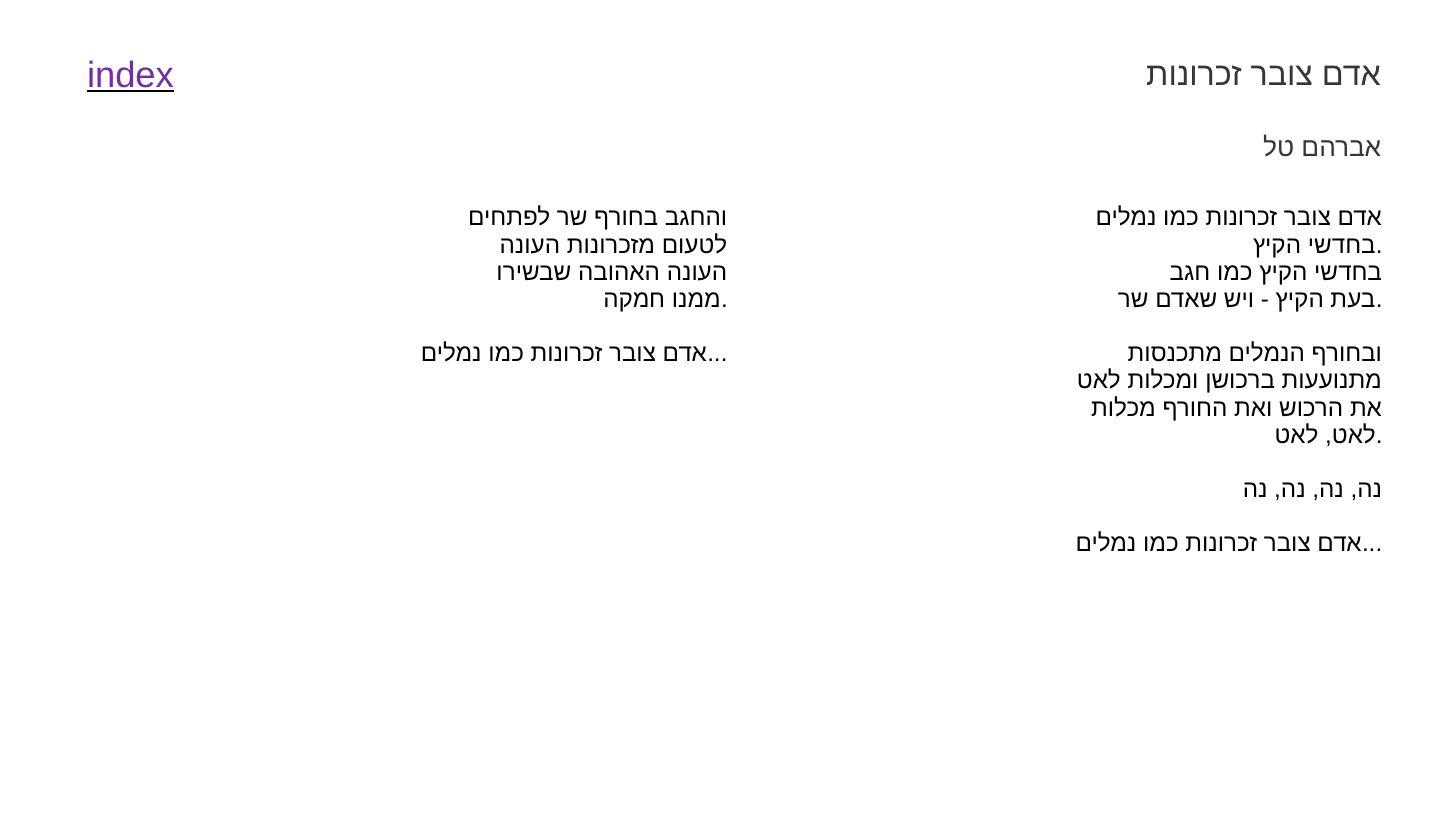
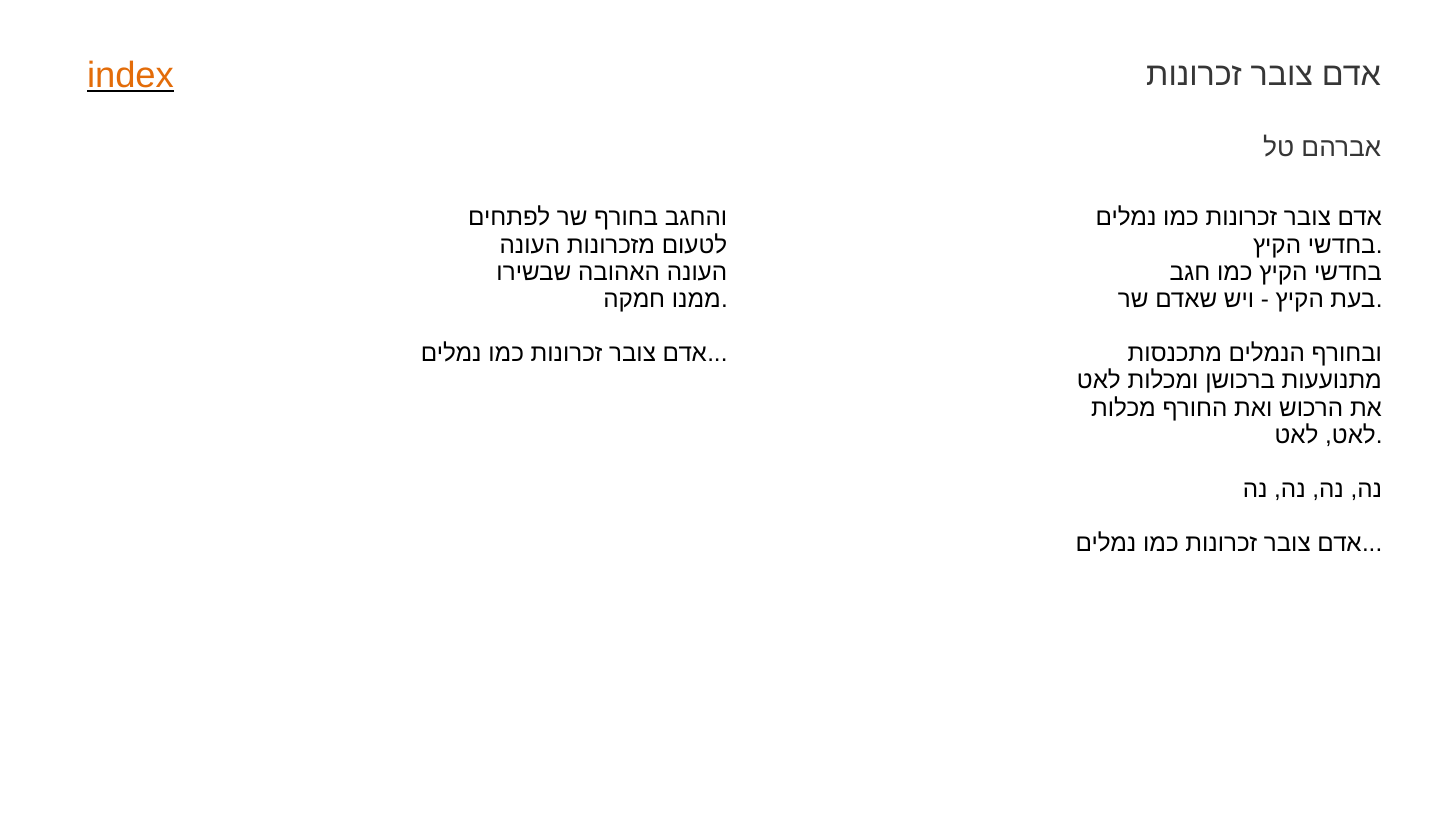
index colour: purple -> orange
